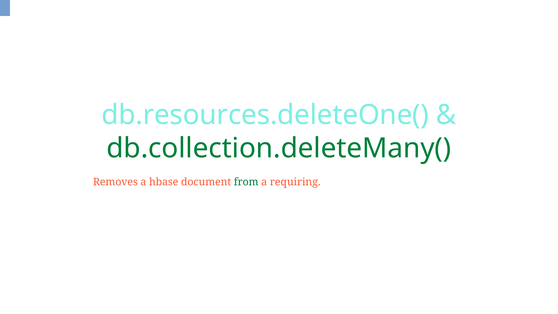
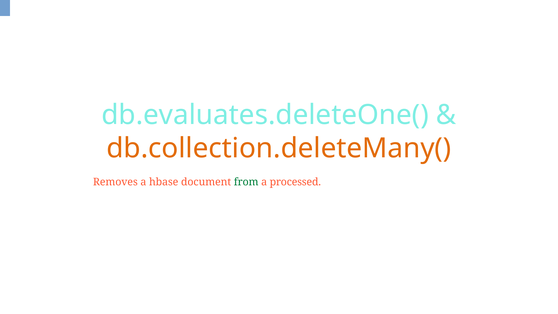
db.resources.deleteOne(: db.resources.deleteOne( -> db.evaluates.deleteOne(
db.collection.deleteMany( colour: green -> orange
requiring: requiring -> processed
